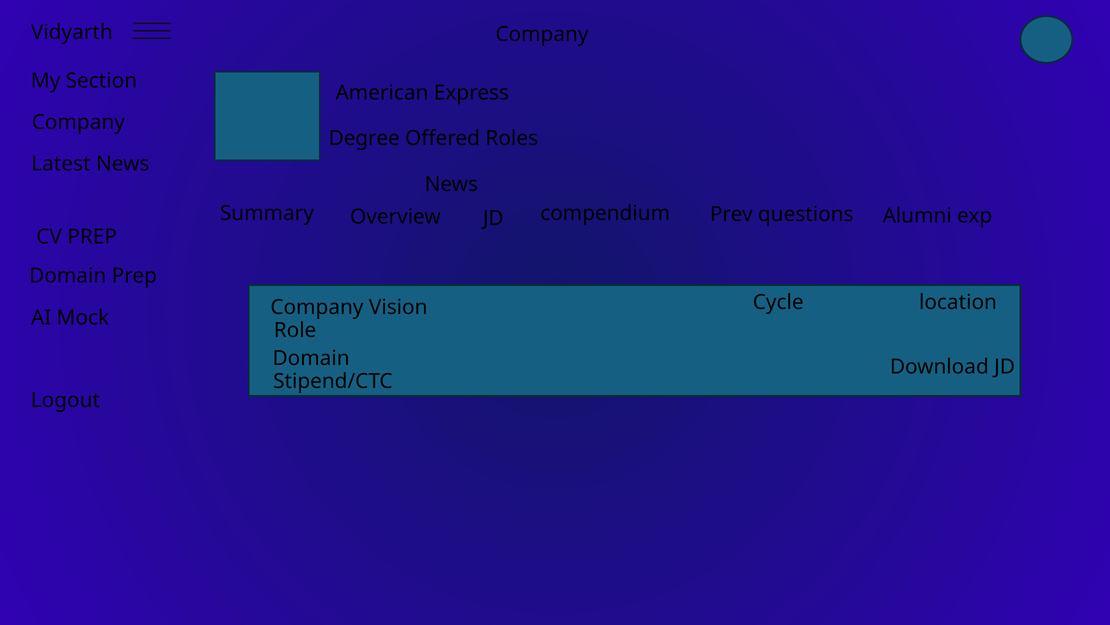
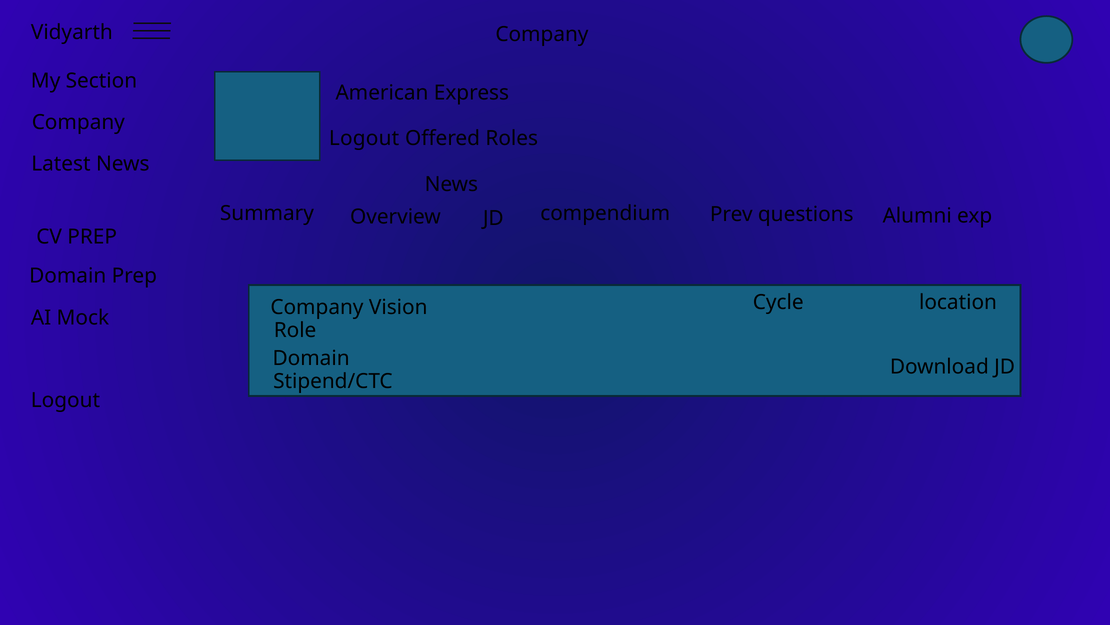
Degree at (364, 138): Degree -> Logout
